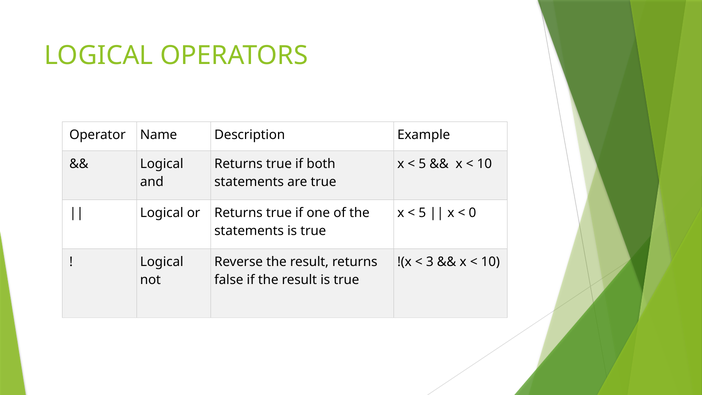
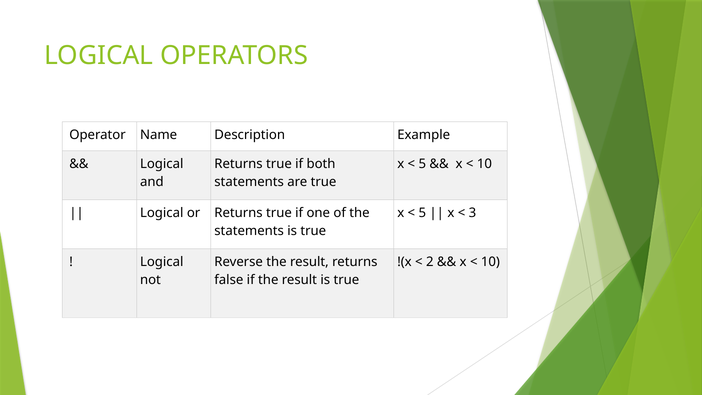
0: 0 -> 3
3: 3 -> 2
